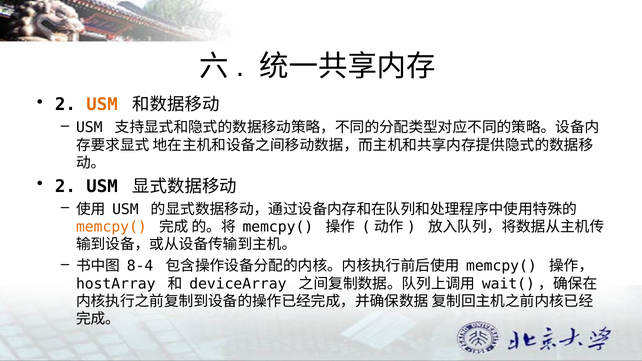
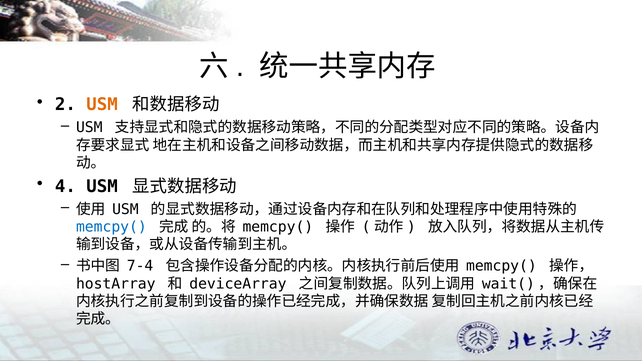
2 at (65, 187): 2 -> 4
memcpy( at (111, 227) colour: orange -> blue
8-4: 8-4 -> 7-4
